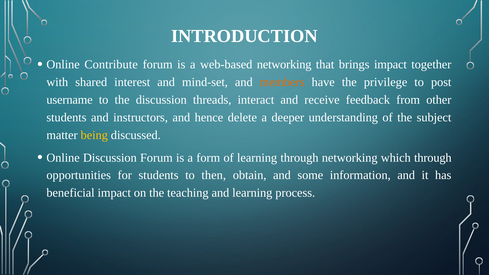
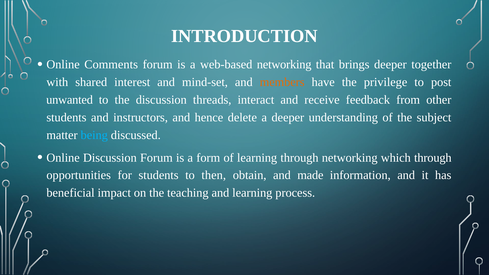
Contribute: Contribute -> Comments
brings impact: impact -> deeper
username: username -> unwanted
being colour: yellow -> light blue
some: some -> made
